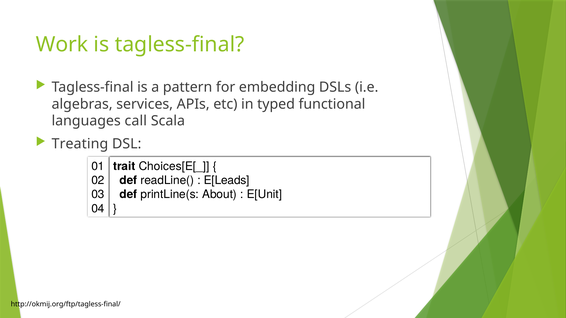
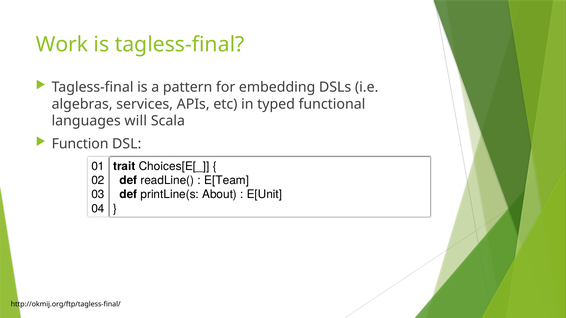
call: call -> will
Treating: Treating -> Function
E[Leads: E[Leads -> E[Team
